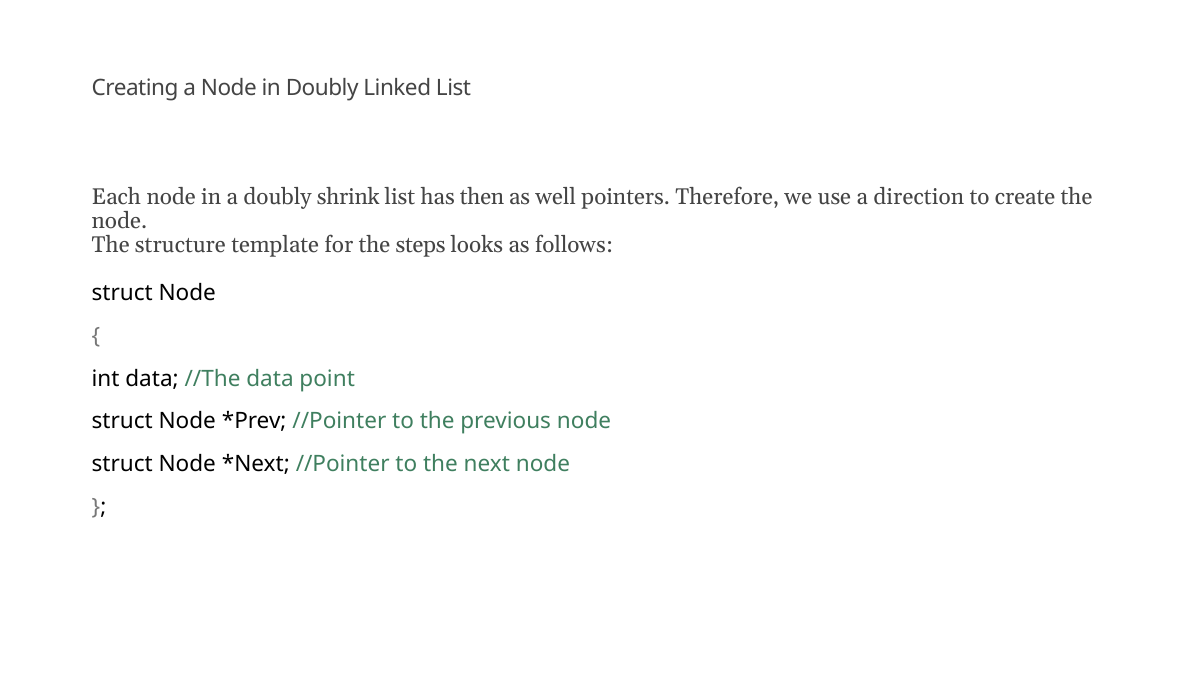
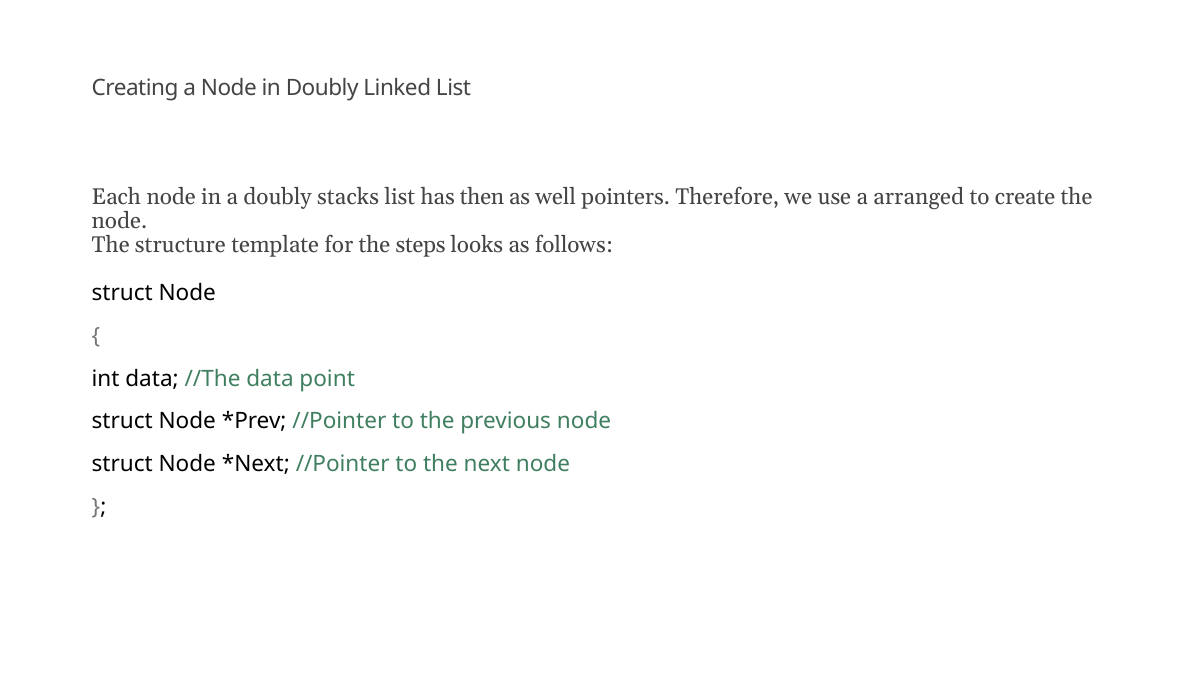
shrink: shrink -> stacks
direction: direction -> arranged
